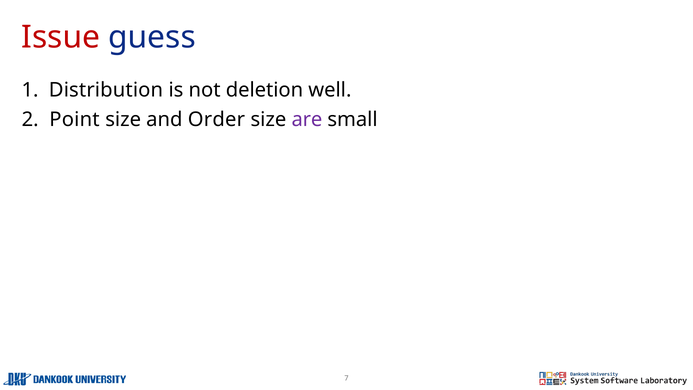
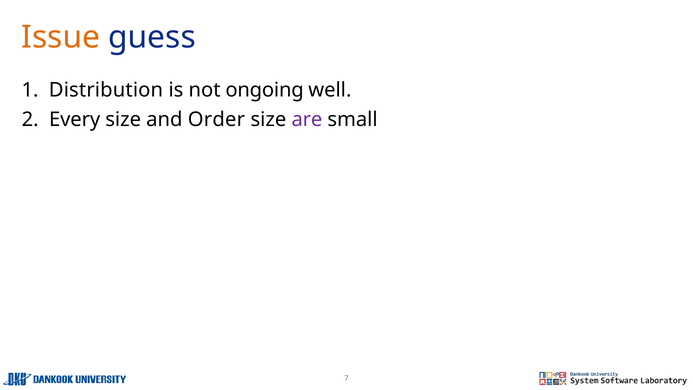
Issue colour: red -> orange
deletion: deletion -> ongoing
Point: Point -> Every
